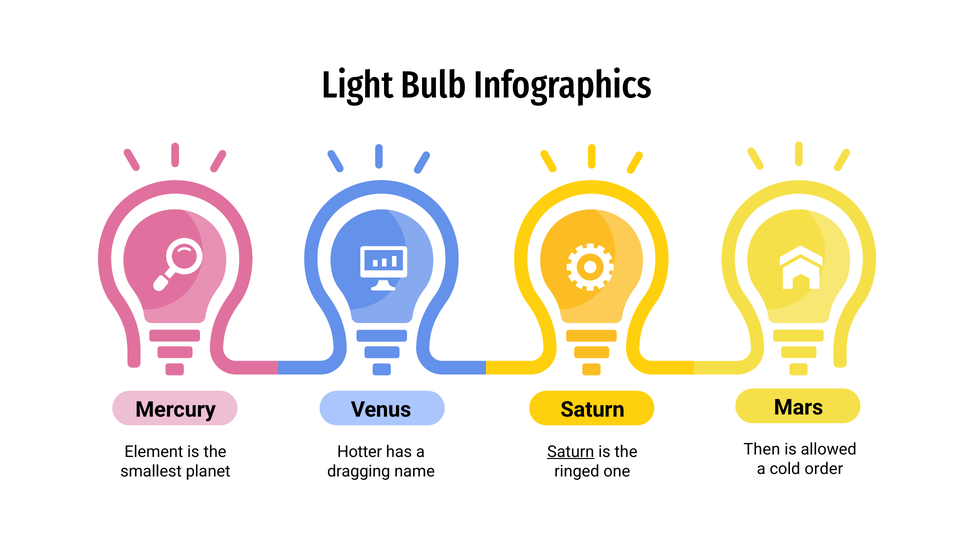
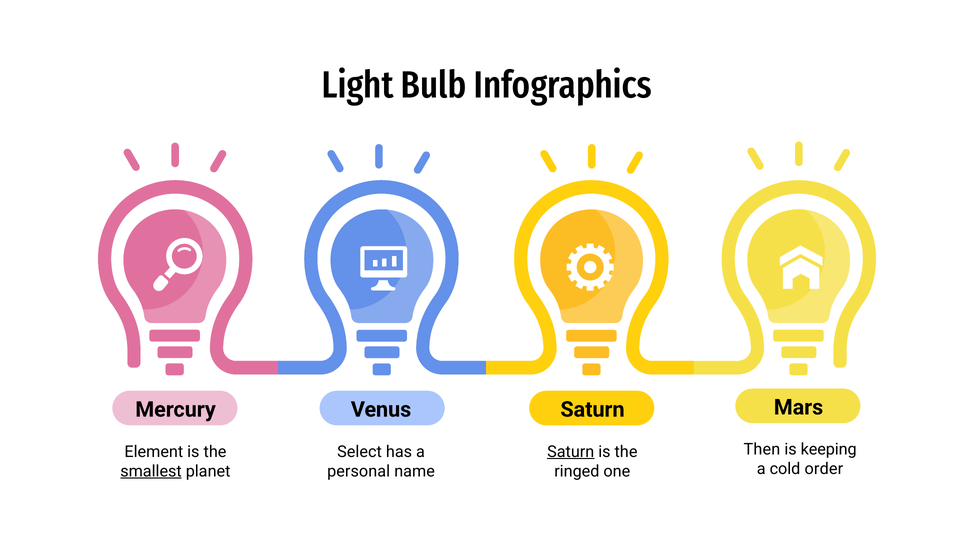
allowed: allowed -> keeping
Hotter: Hotter -> Select
smallest underline: none -> present
dragging: dragging -> personal
